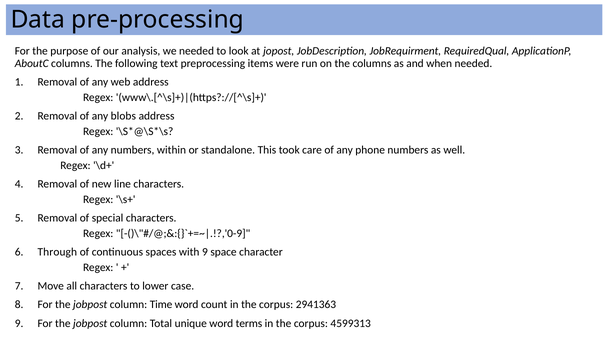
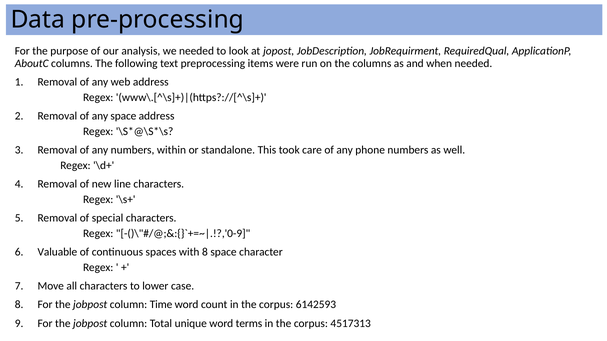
any blobs: blobs -> space
Through: Through -> Valuable
with 9: 9 -> 8
2941363: 2941363 -> 6142593
4599313: 4599313 -> 4517313
